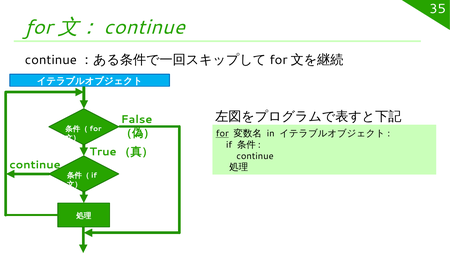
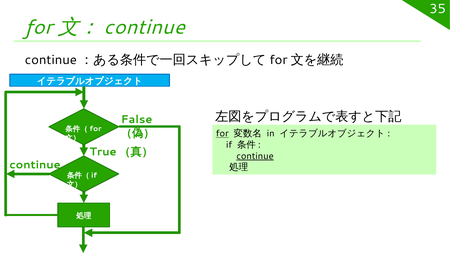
continue at (255, 156) underline: none -> present
